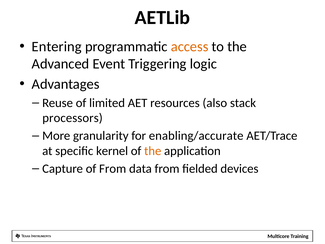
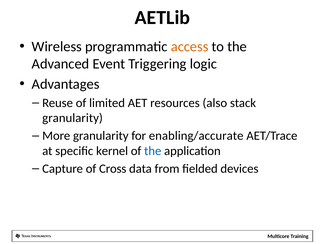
Entering: Entering -> Wireless
processors at (73, 118): processors -> granularity
the at (153, 151) colour: orange -> blue
of From: From -> Cross
